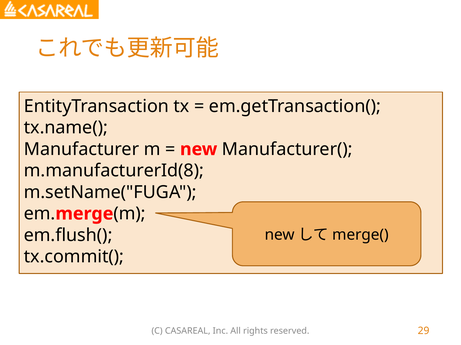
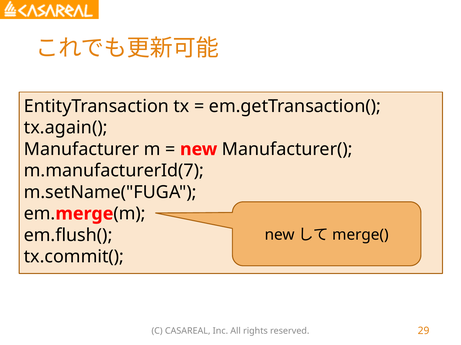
tx.name(: tx.name( -> tx.again(
m.manufacturerId(8: m.manufacturerId(8 -> m.manufacturerId(7
